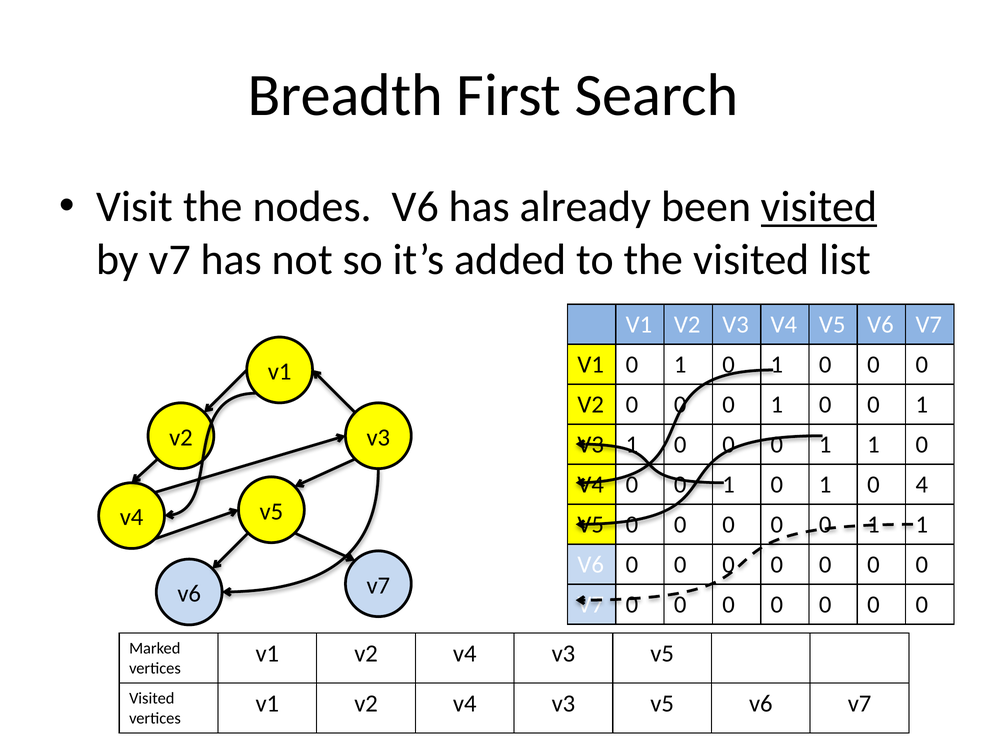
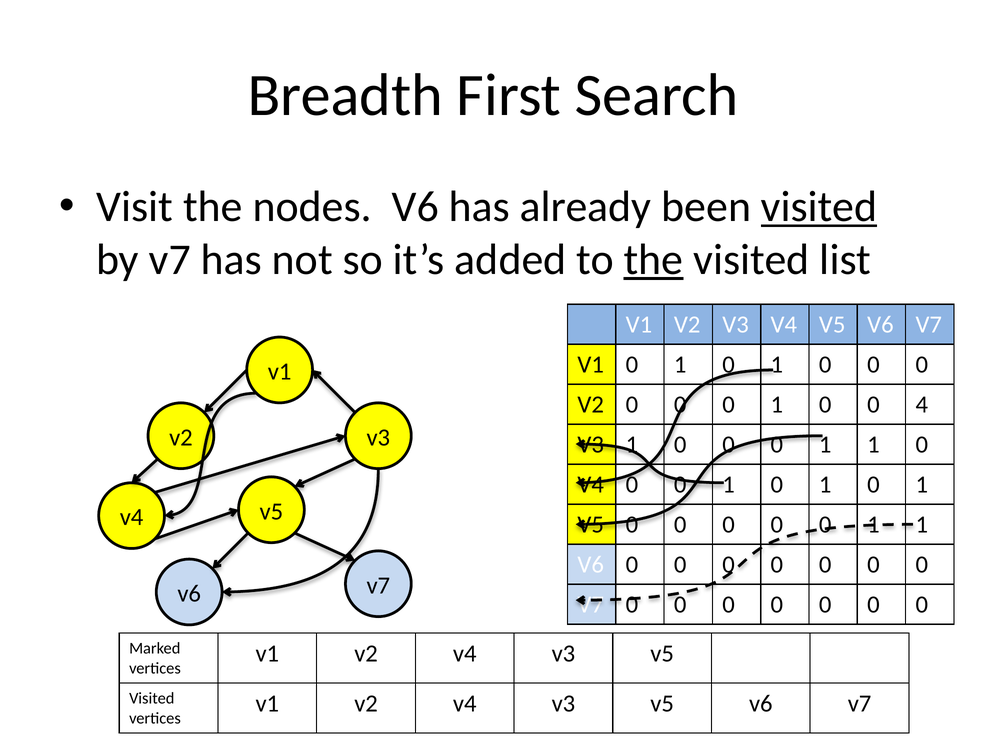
the at (653, 260) underline: none -> present
1 at (922, 405): 1 -> 4
4 at (922, 485): 4 -> 1
